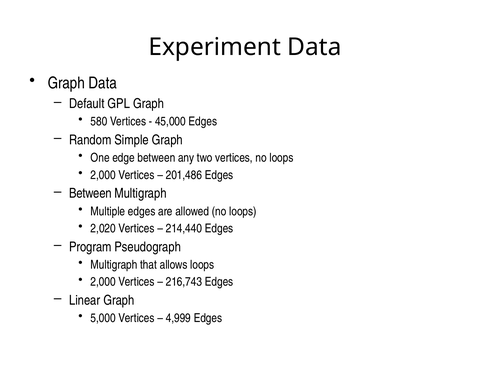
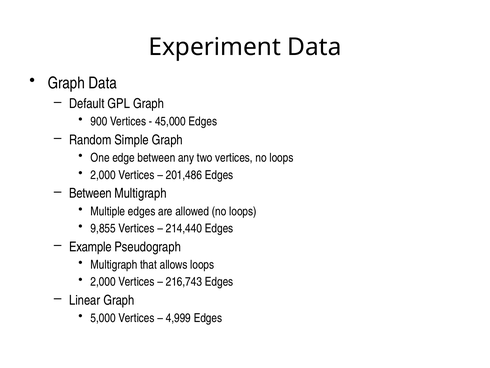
580: 580 -> 900
2,020: 2,020 -> 9,855
Program: Program -> Example
